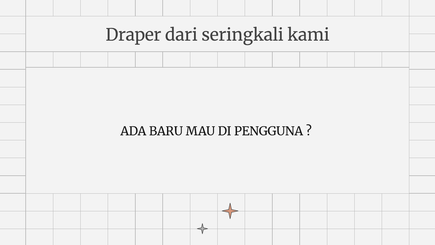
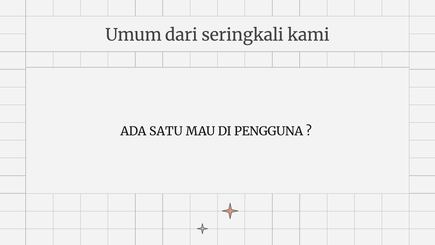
Draper: Draper -> Umum
BARU: BARU -> SATU
